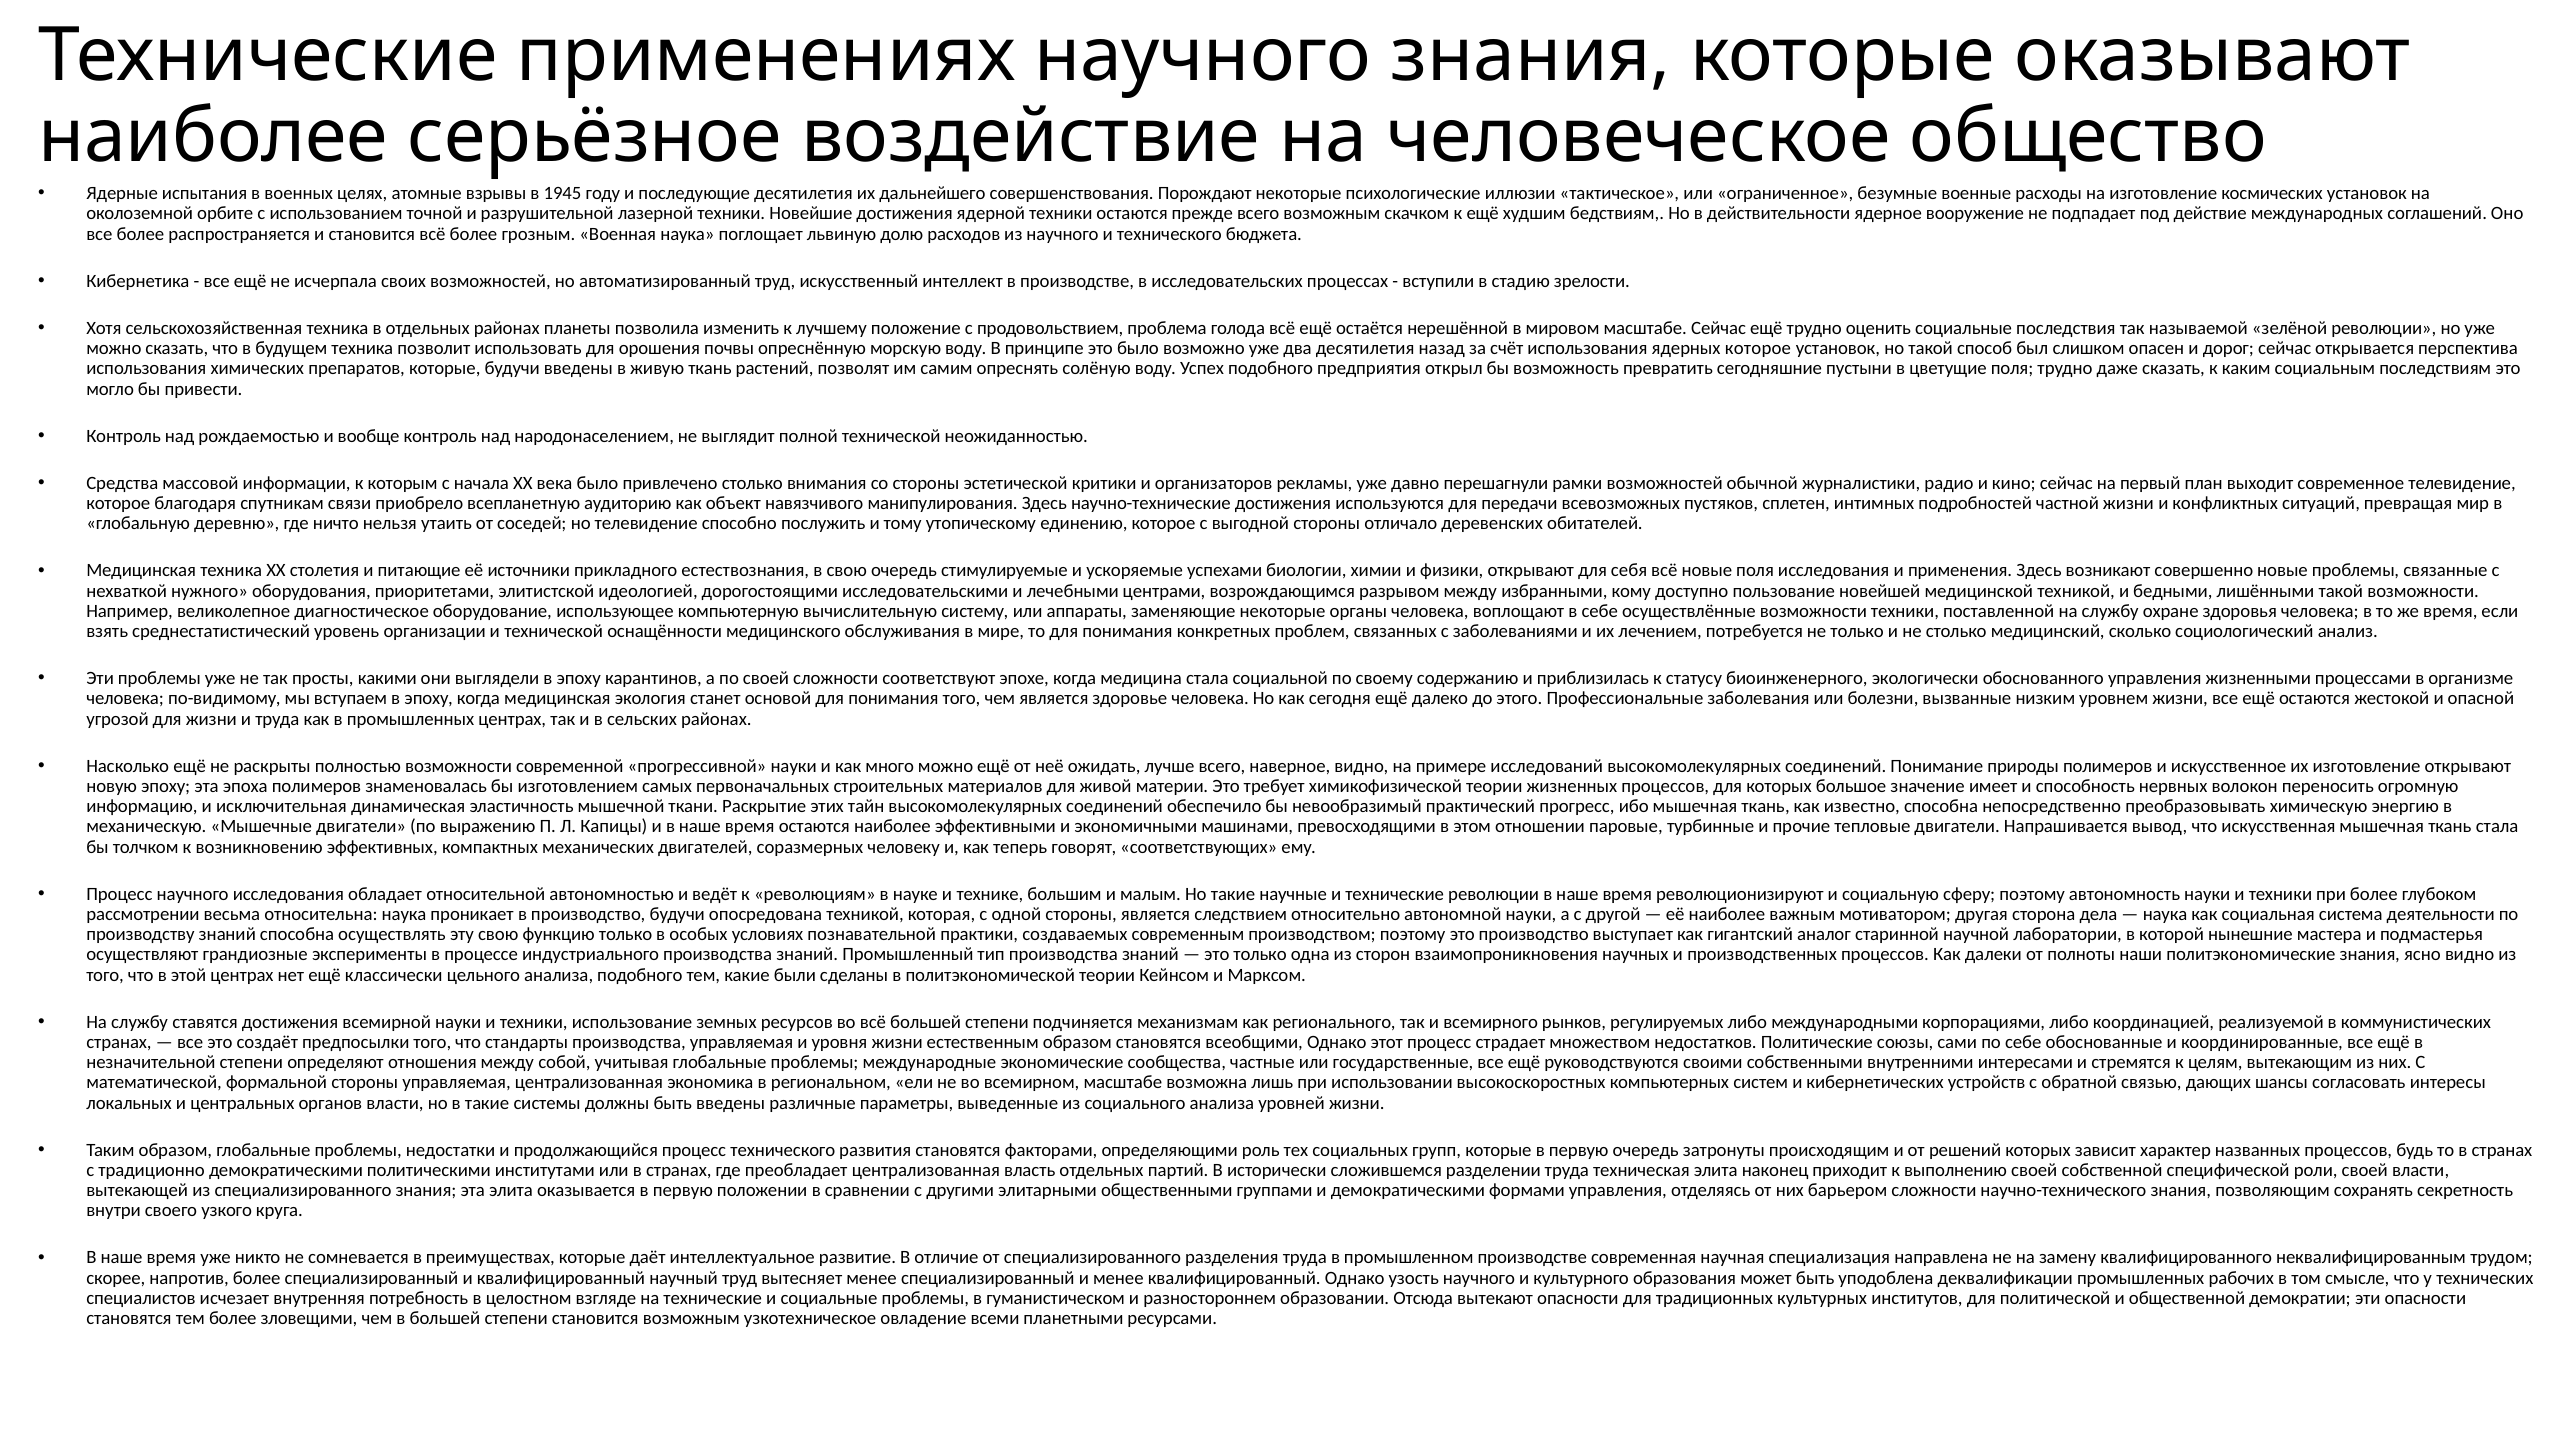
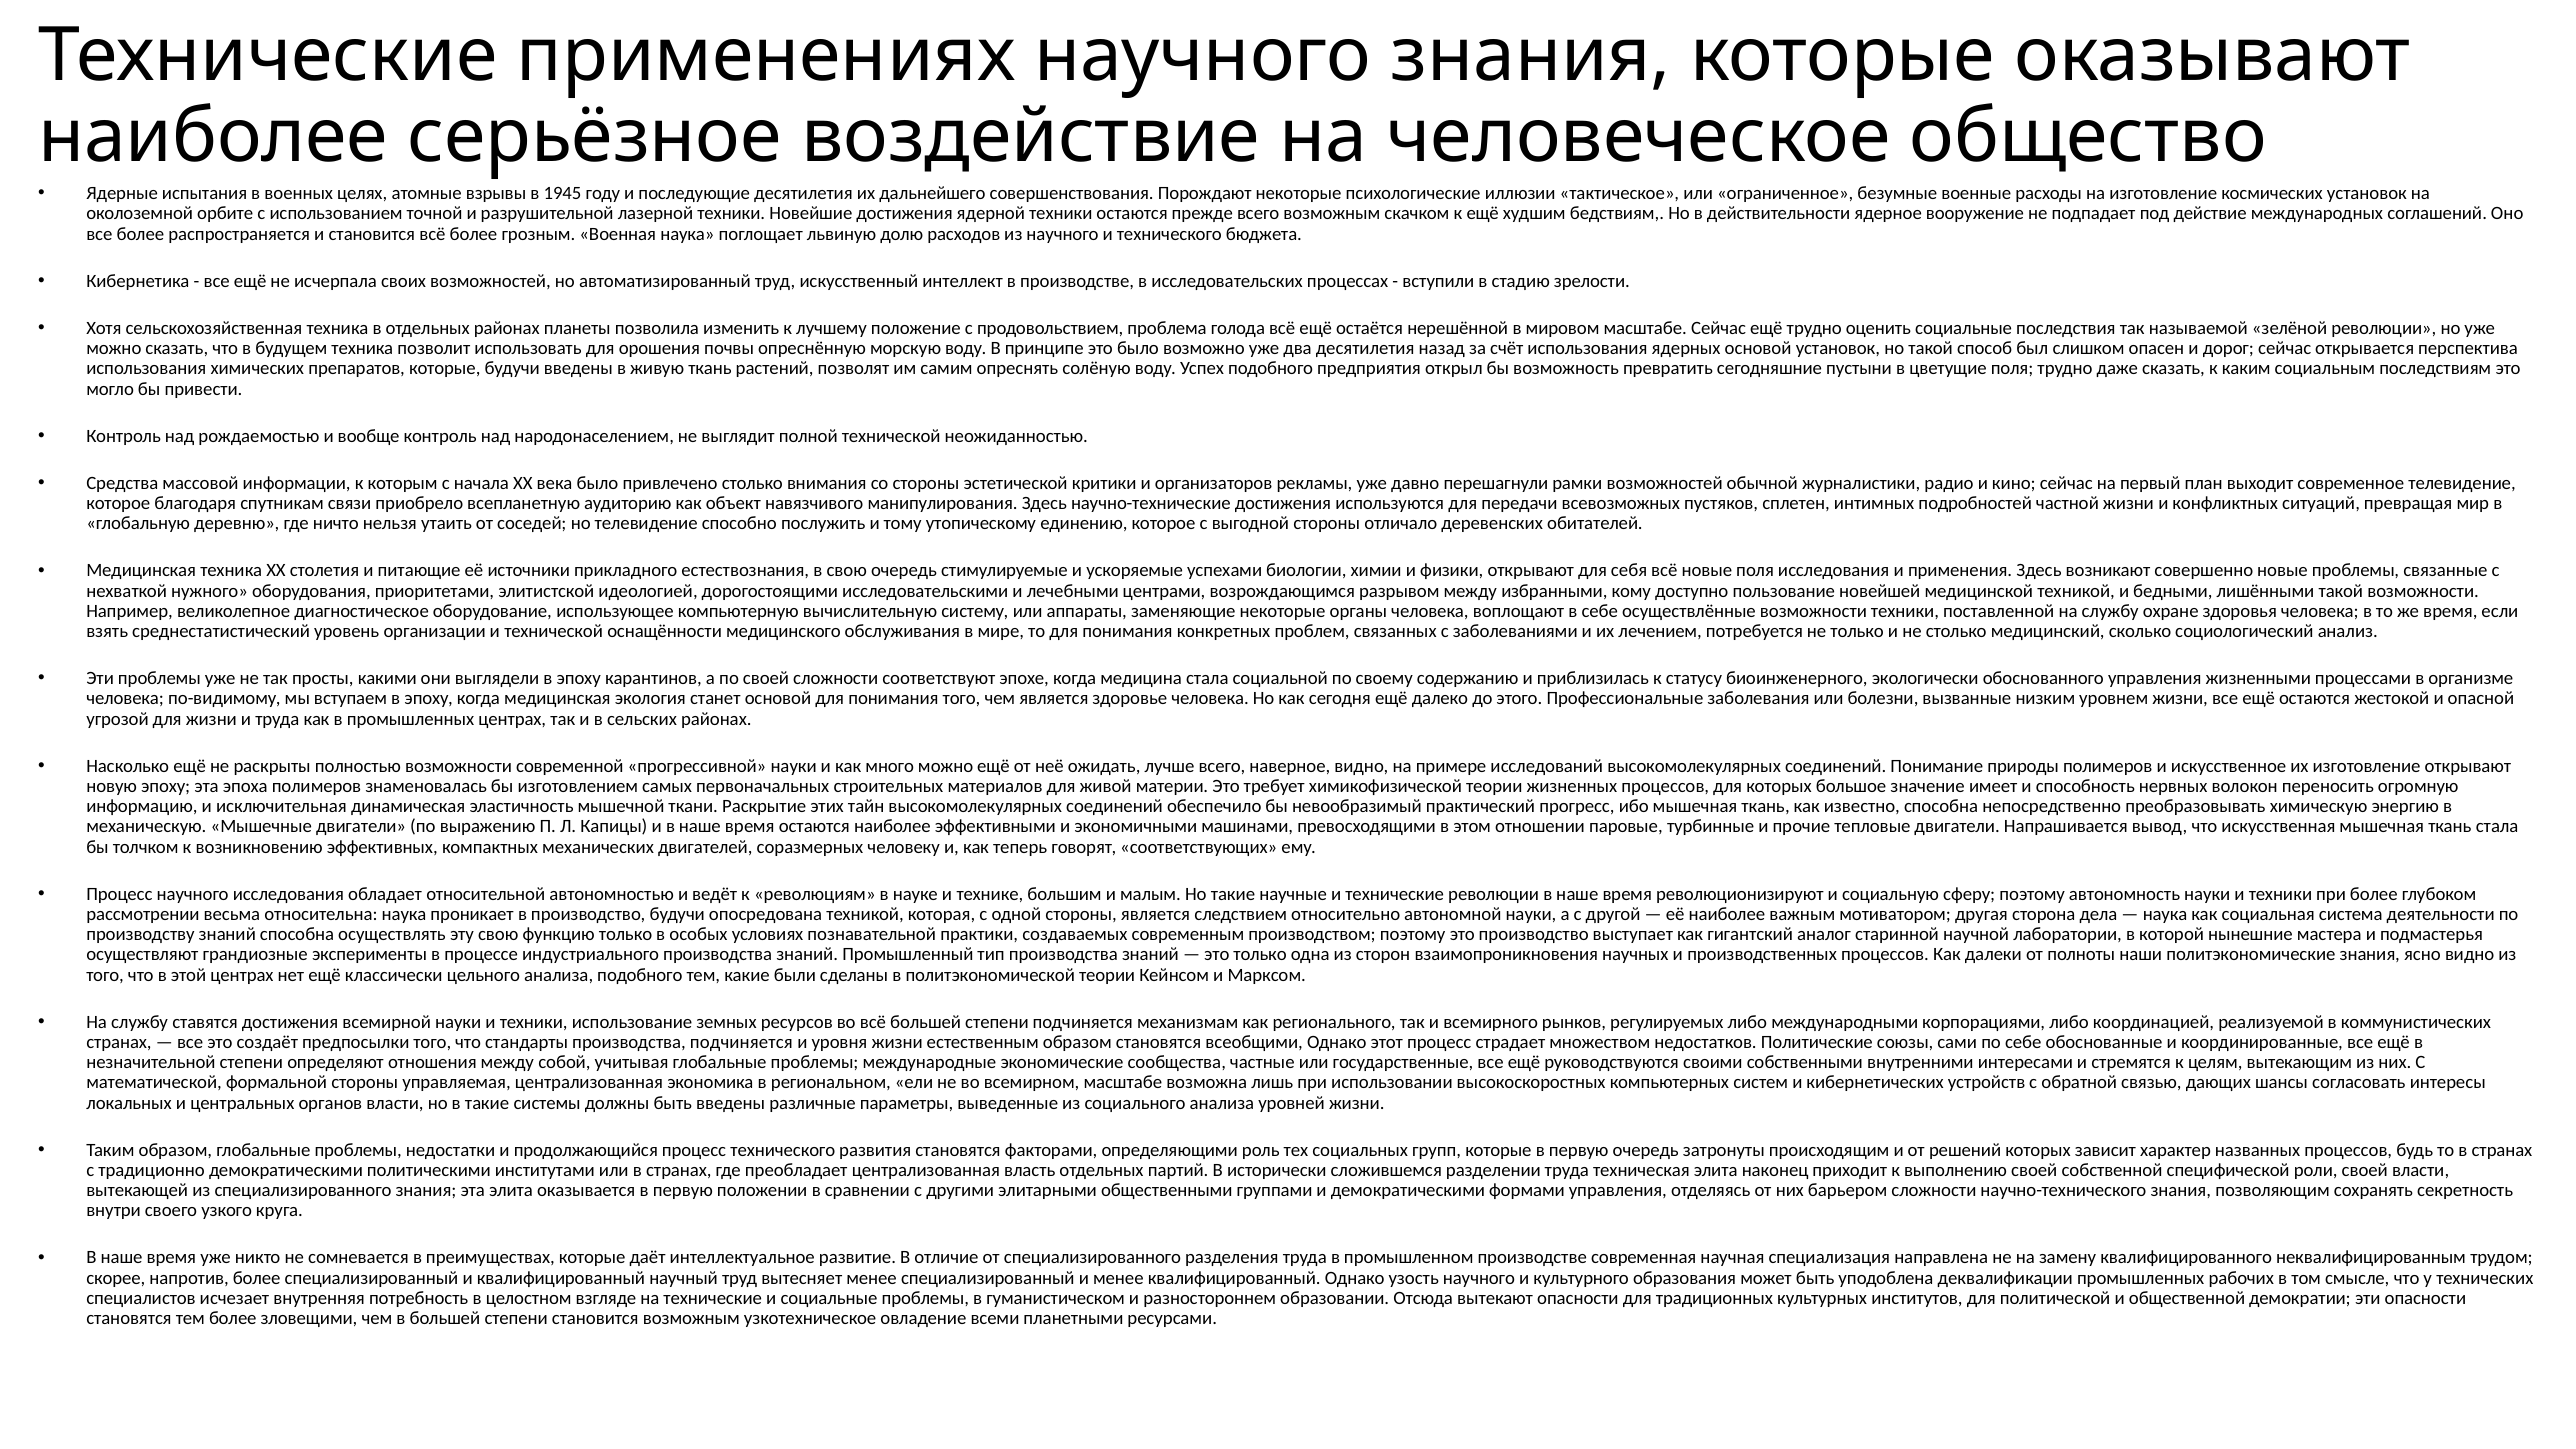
ядерных которое: которое -> основой
производства управляемая: управляемая -> подчиняется
